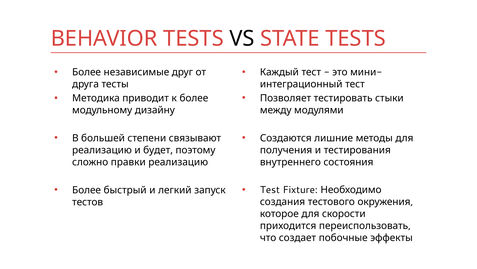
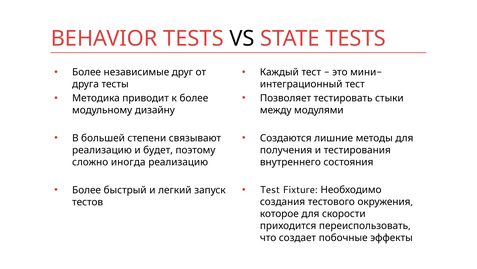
правки: правки -> иногда
